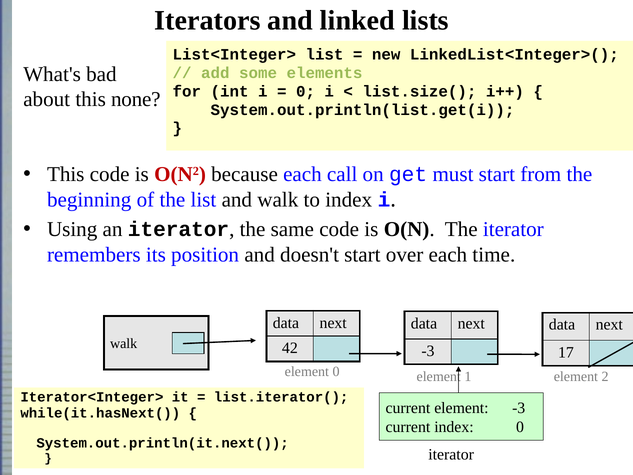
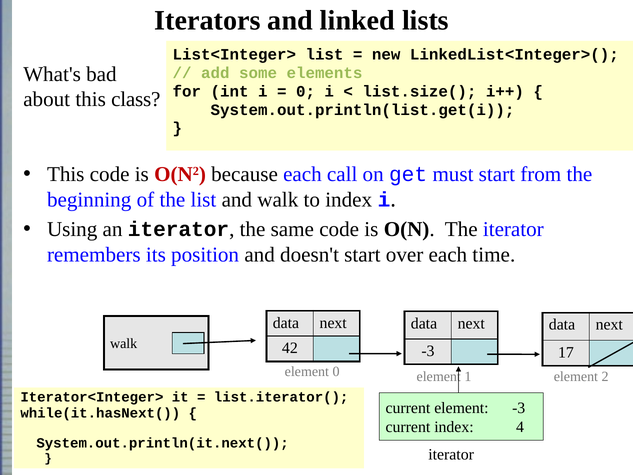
none: none -> class
index 0: 0 -> 4
